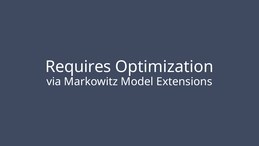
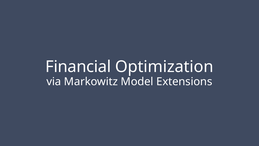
Requires: Requires -> Financial
